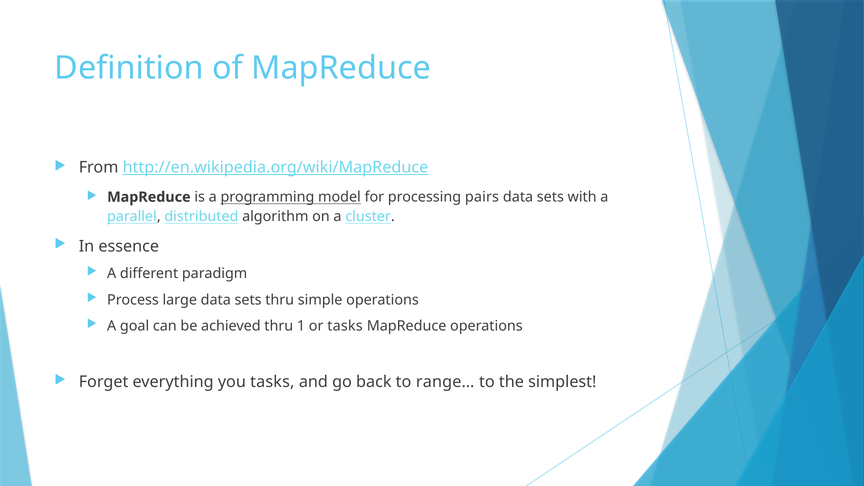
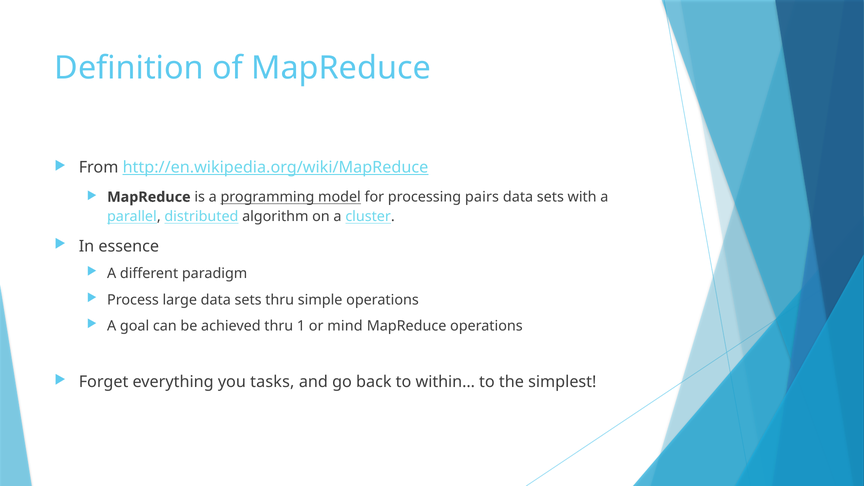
or tasks: tasks -> mind
range…: range… -> within…
